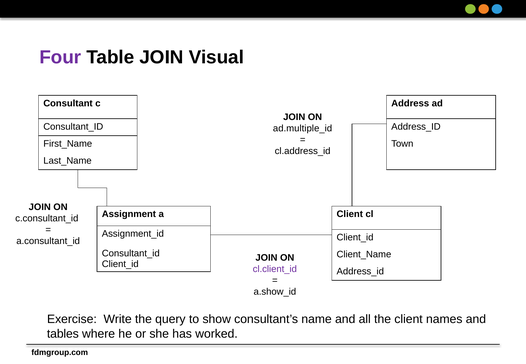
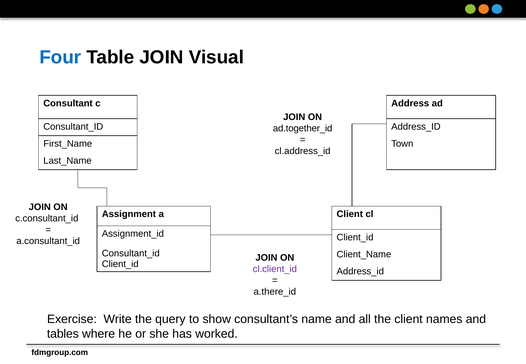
Four colour: purple -> blue
ad.multiple_id: ad.multiple_id -> ad.together_id
a.show_id: a.show_id -> a.there_id
